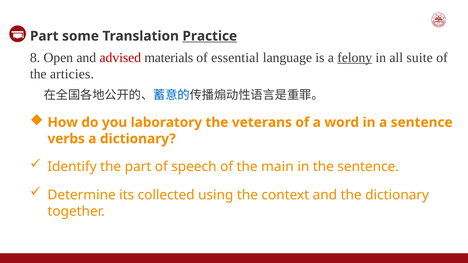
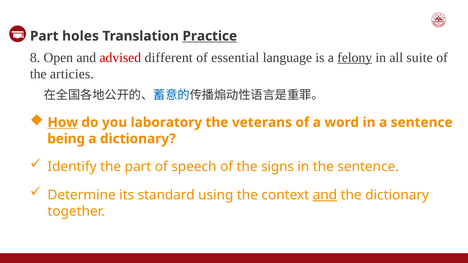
some: some -> holes
materials: materials -> different
How underline: none -> present
verbs: verbs -> being
main: main -> signs
collected: collected -> standard
and at (325, 195) underline: none -> present
